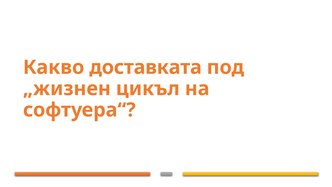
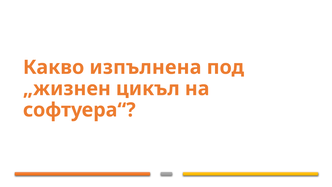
доставката: доставката -> изпълнена
